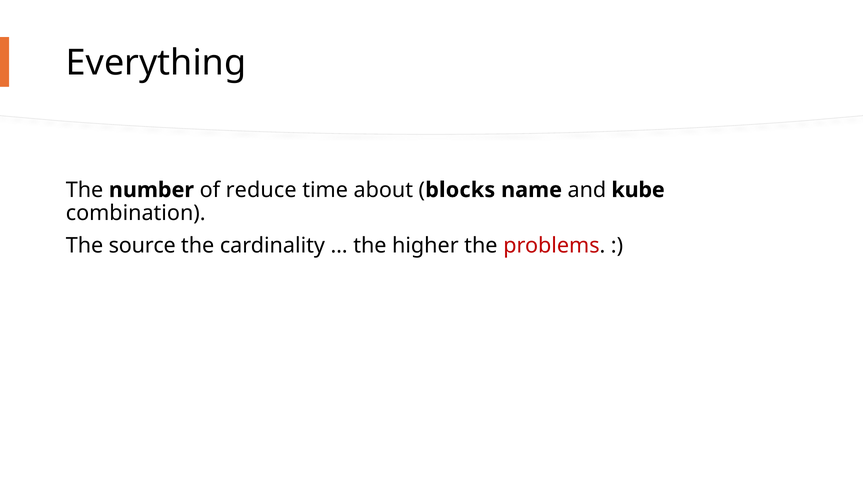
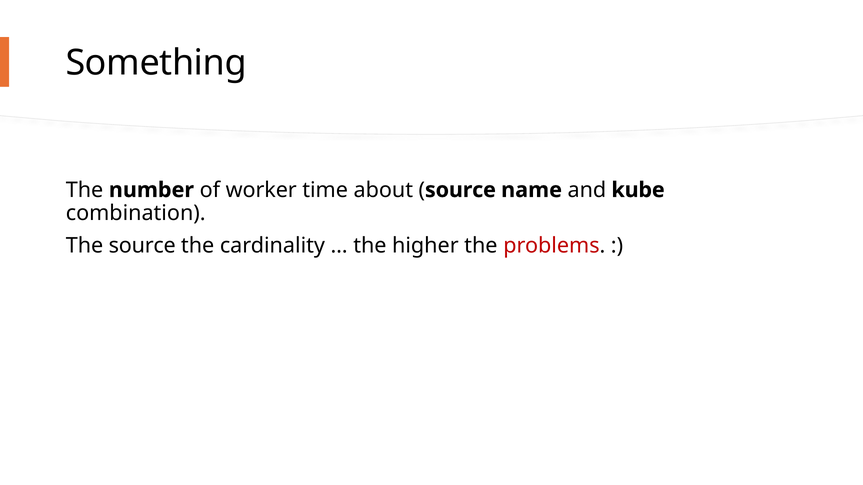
Everything: Everything -> Something
reduce: reduce -> worker
blocks at (460, 190): blocks -> source
